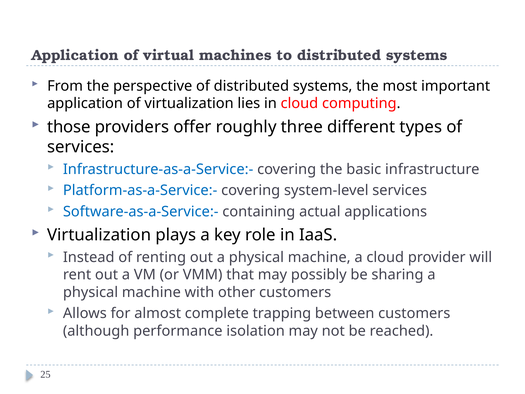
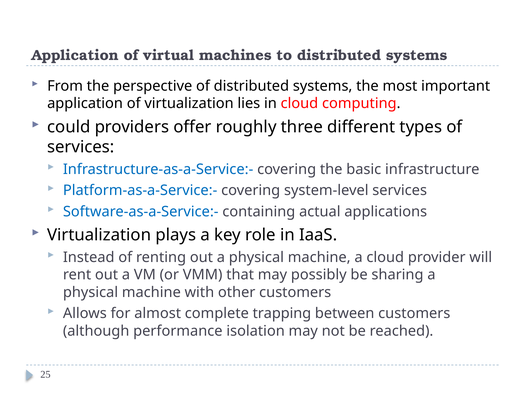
those: those -> could
